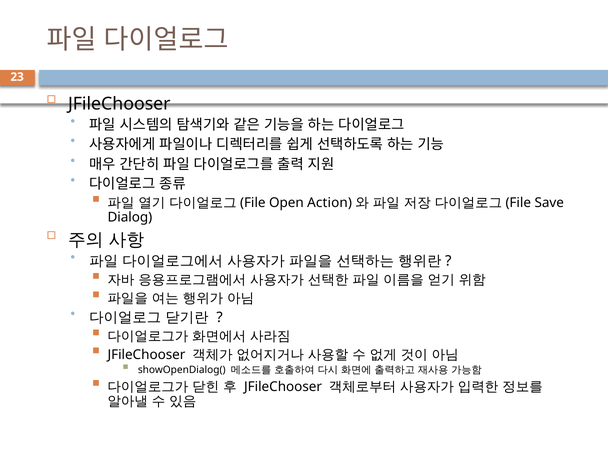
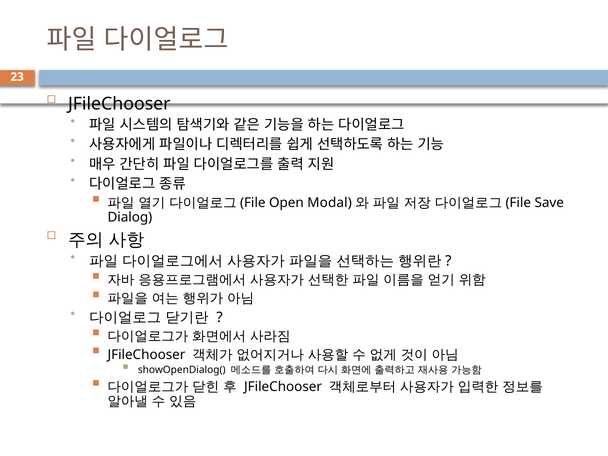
Action: Action -> Modal
